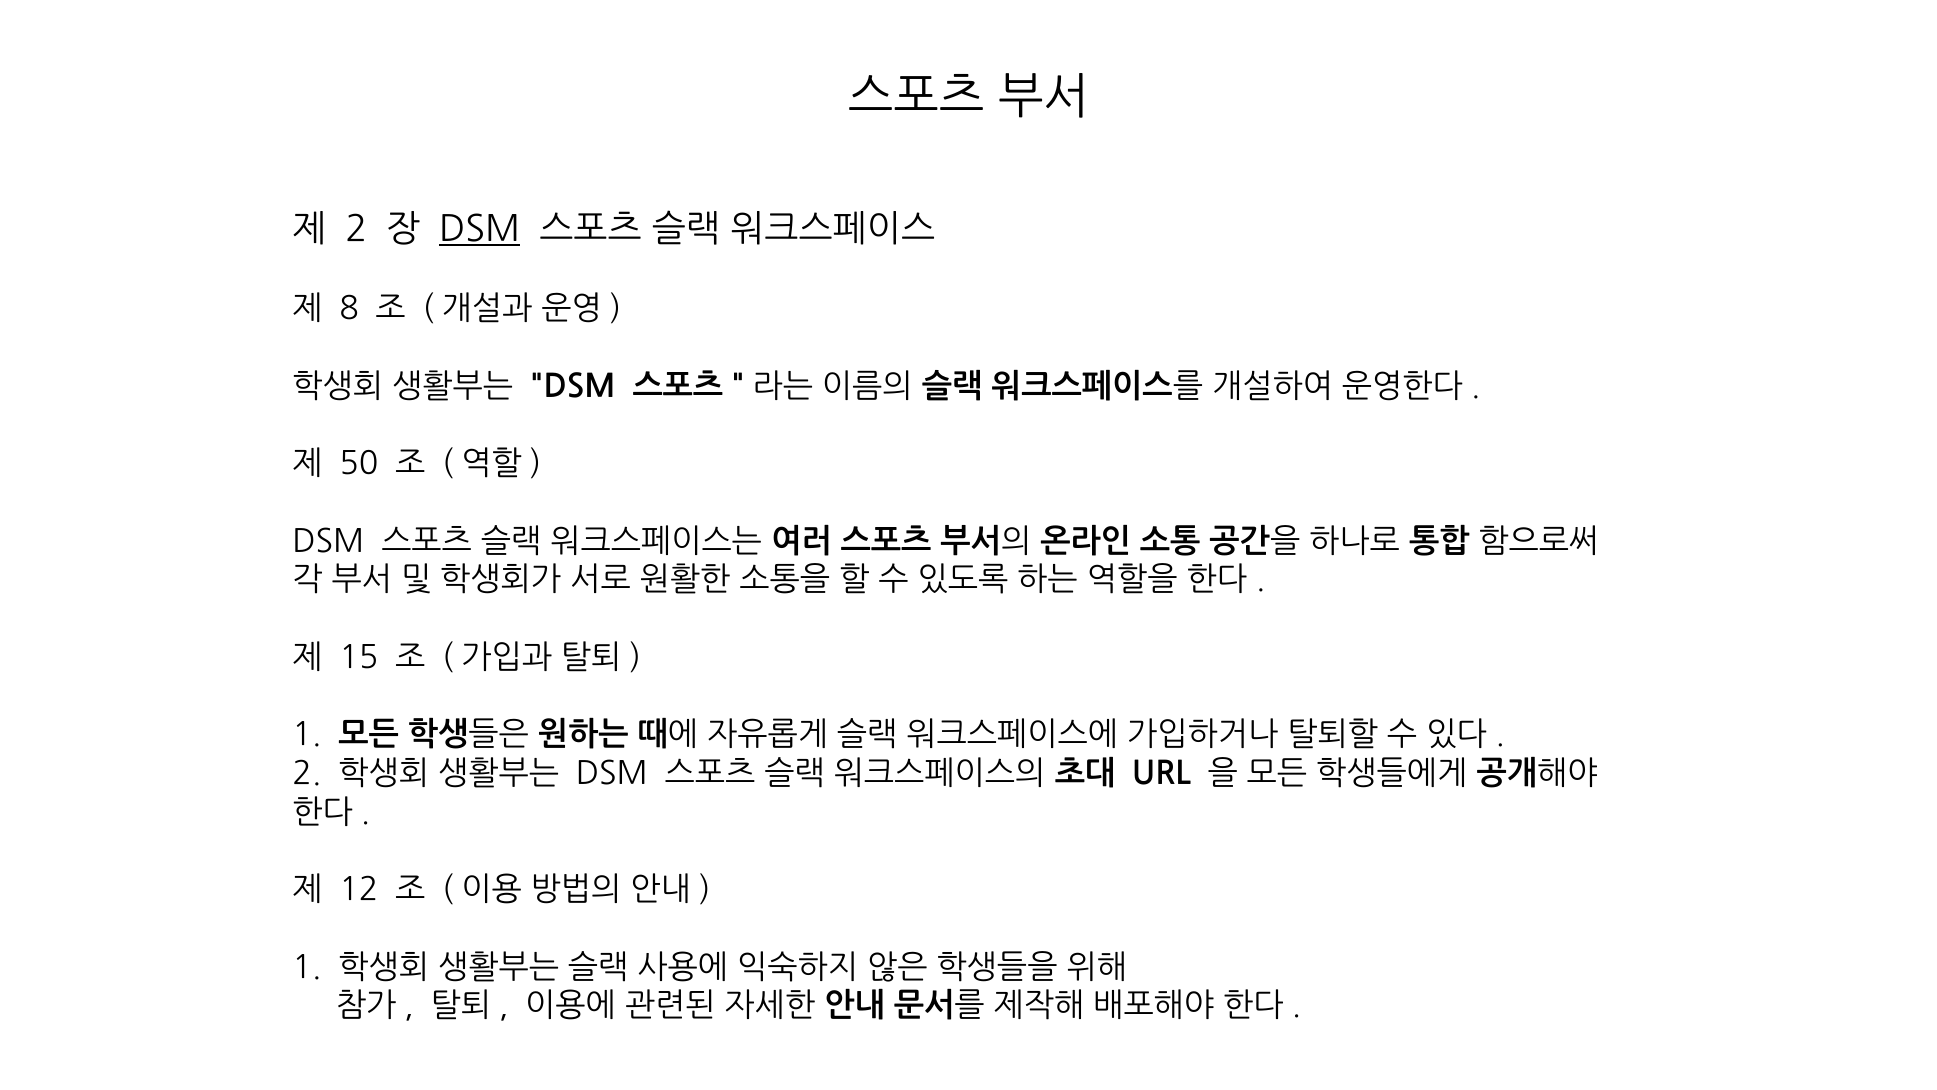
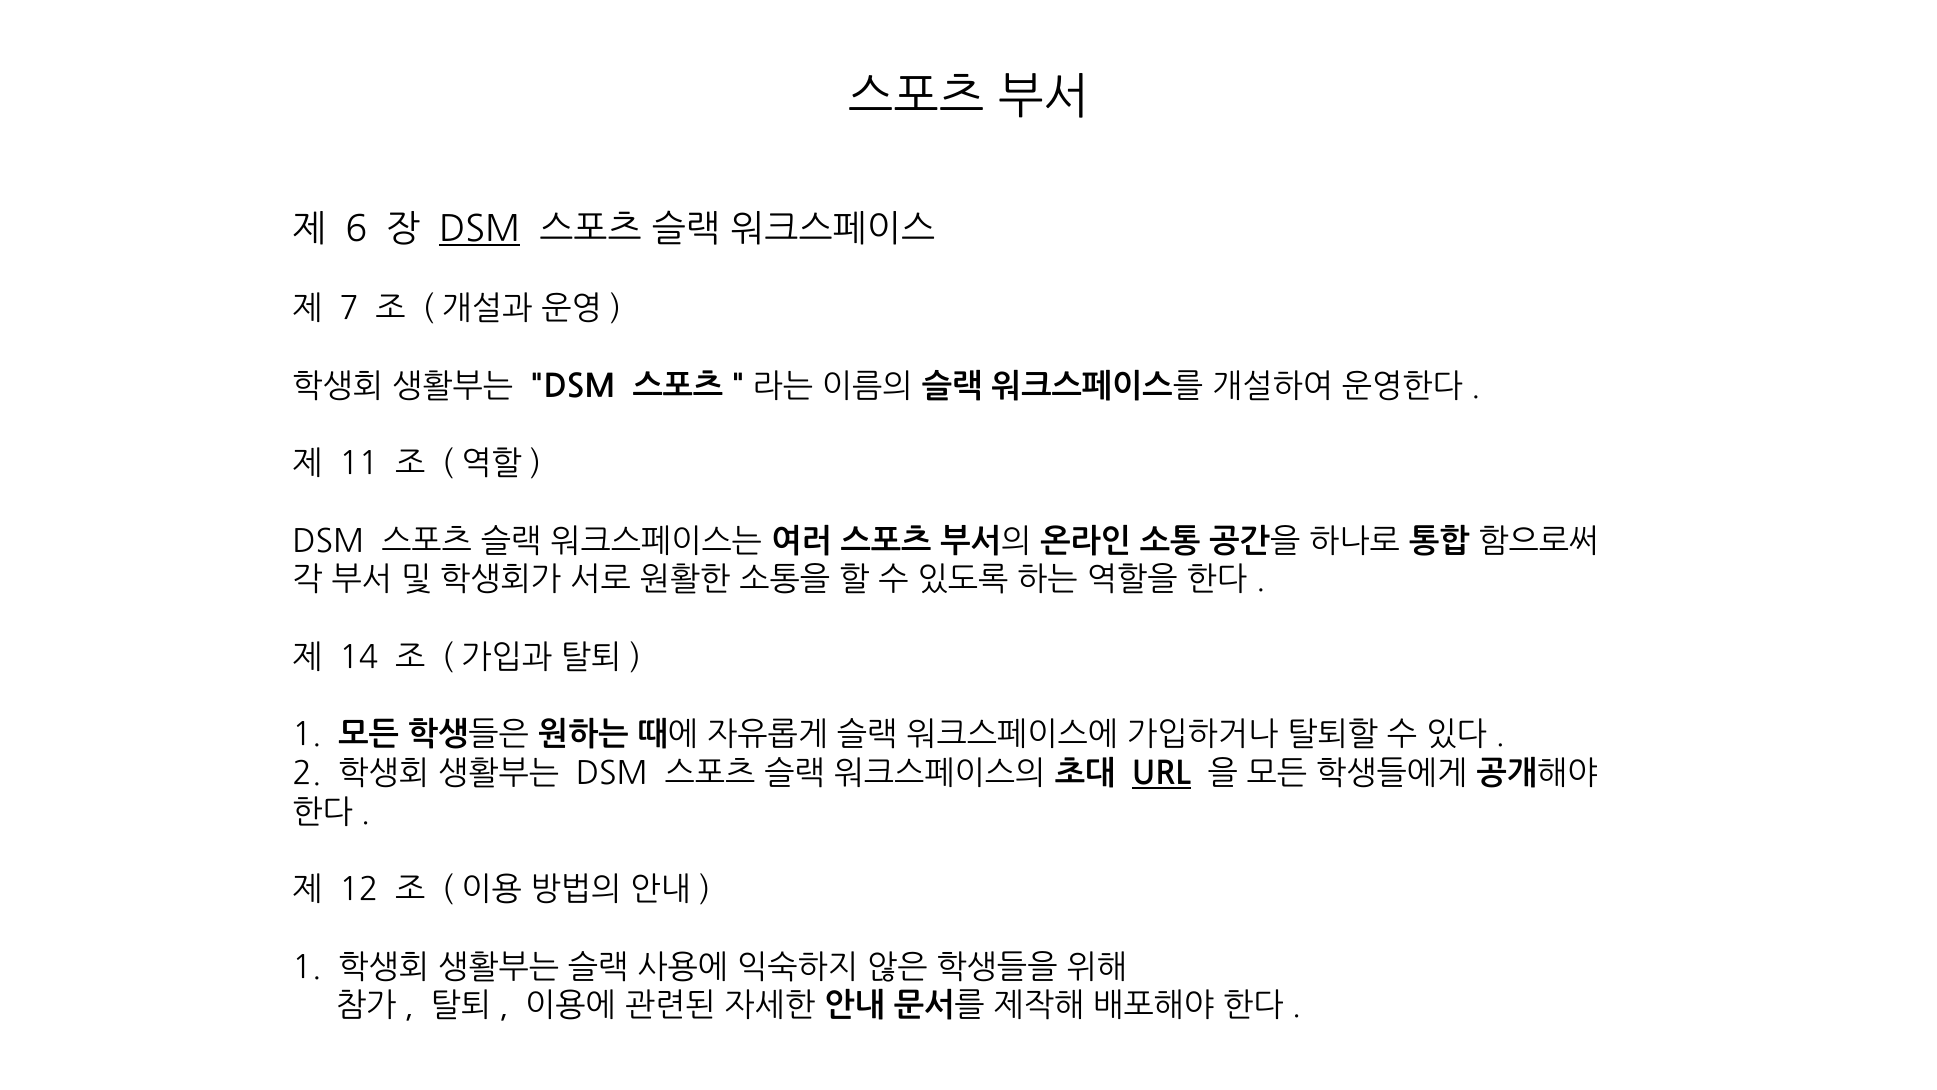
2 at (356, 229): 2 -> 6
8: 8 -> 7
50: 50 -> 11
15: 15 -> 14
URL underline: none -> present
